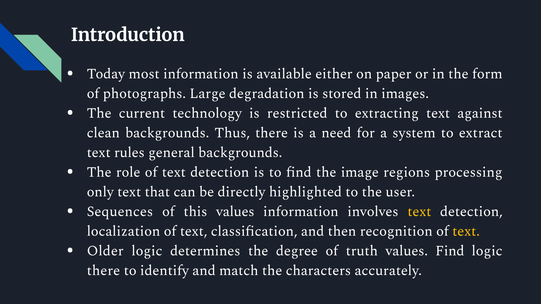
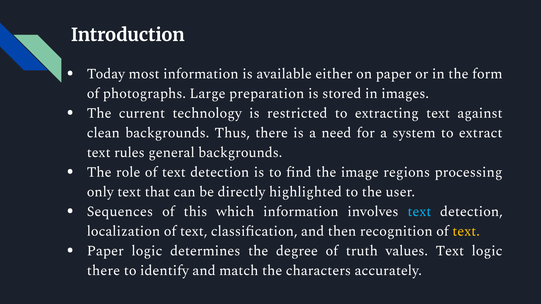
degradation: degradation -> preparation
this values: values -> which
text at (419, 212) colour: yellow -> light blue
Older at (105, 251): Older -> Paper
values Find: Find -> Text
